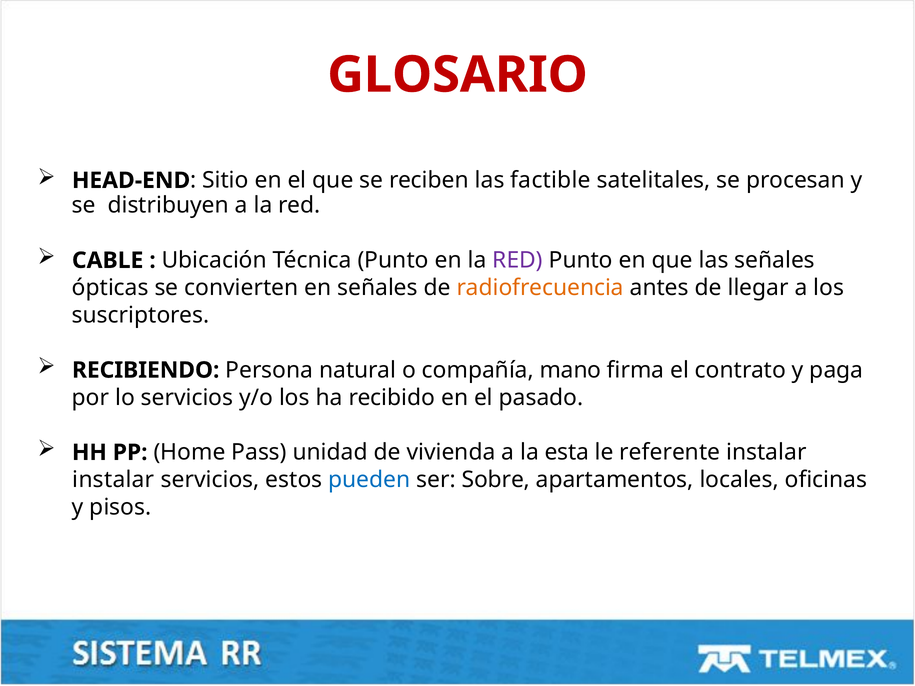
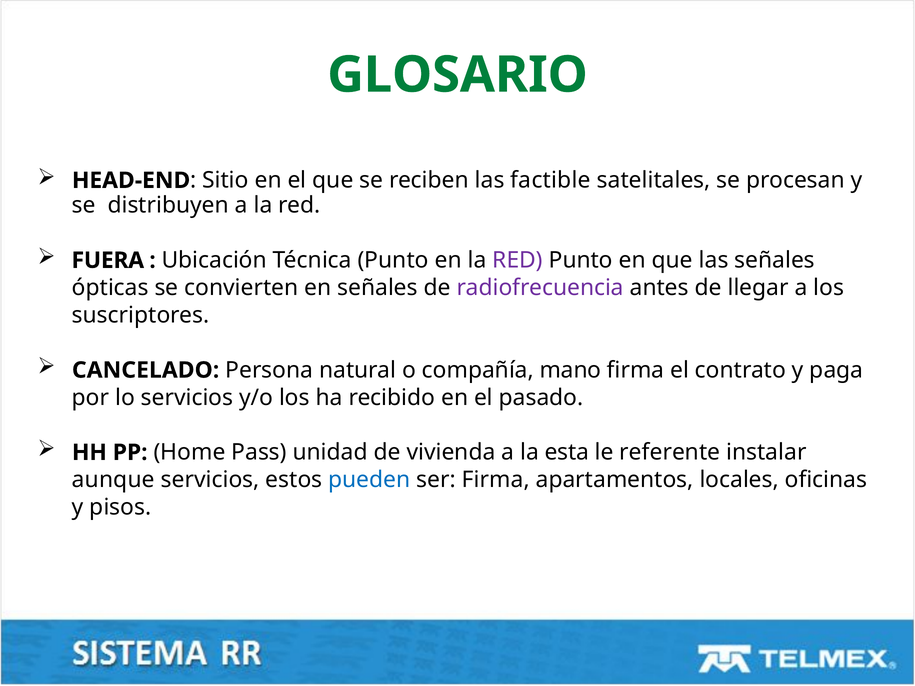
GLOSARIO colour: red -> green
CABLE: CABLE -> FUERA
radiofrecuencia colour: orange -> purple
RECIBIENDO: RECIBIENDO -> CANCELADO
instalar at (113, 480): instalar -> aunque
ser Sobre: Sobre -> Firma
